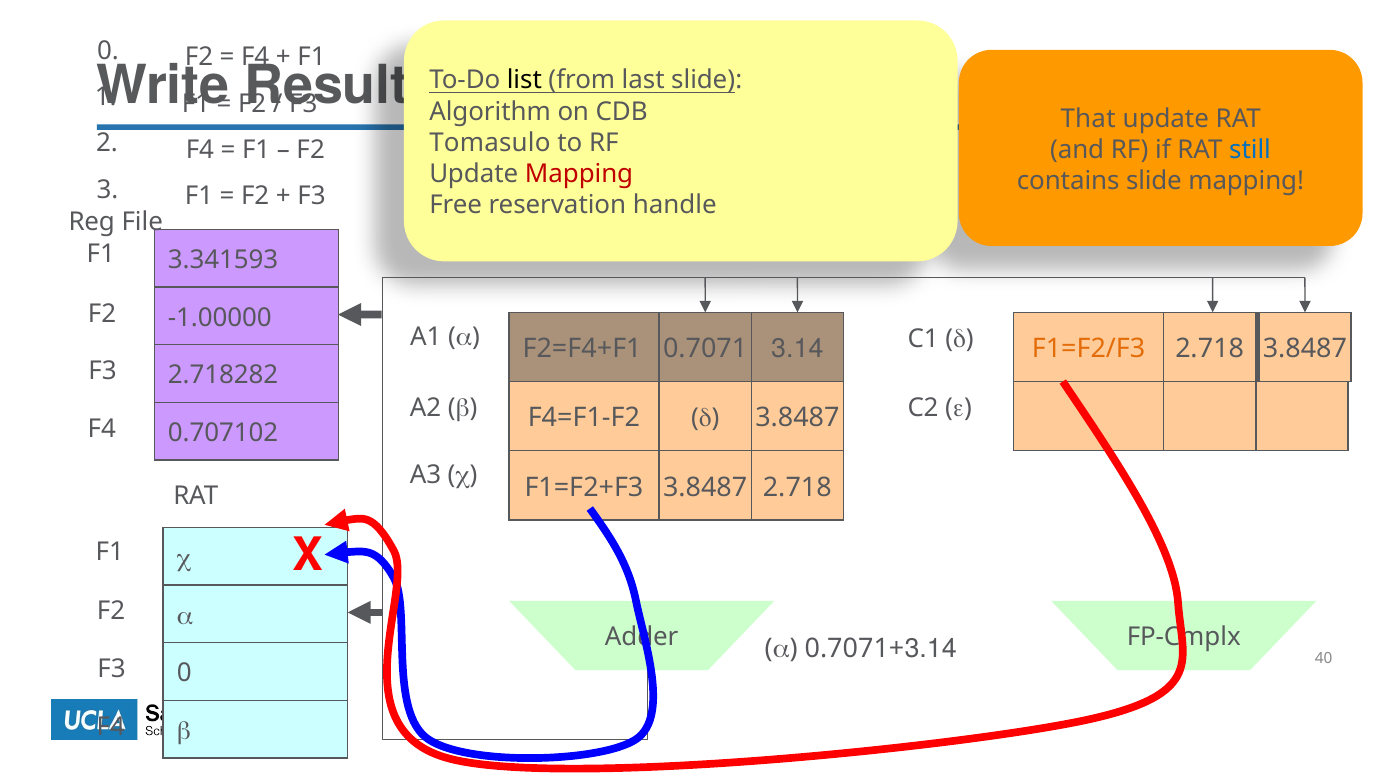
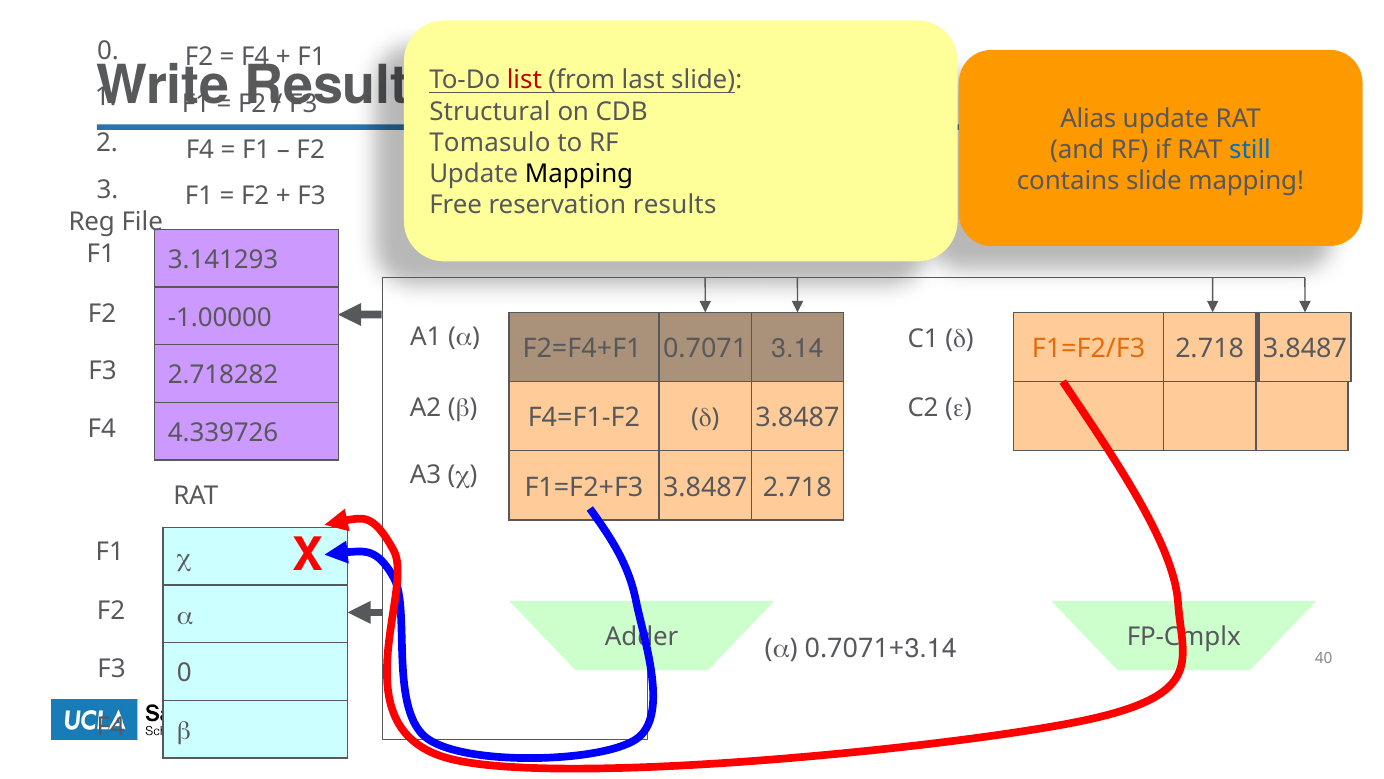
list colour: black -> red
Algorithm: Algorithm -> Structural
That: That -> Alias
Mapping at (579, 174) colour: red -> black
handle: handle -> results
3.341593: 3.341593 -> 3.141293
0.707102: 0.707102 -> 4.339726
